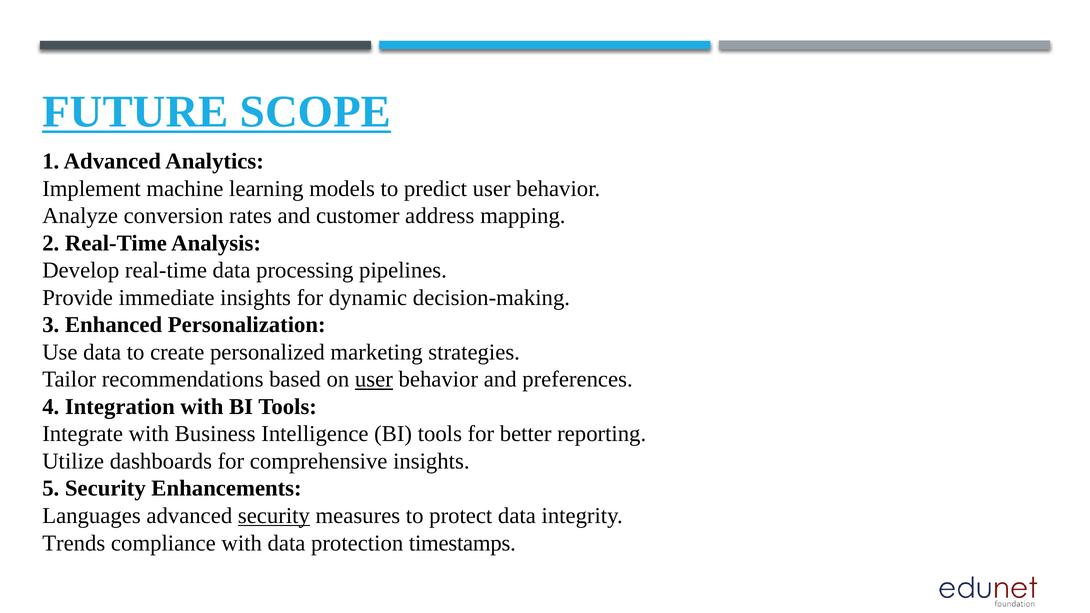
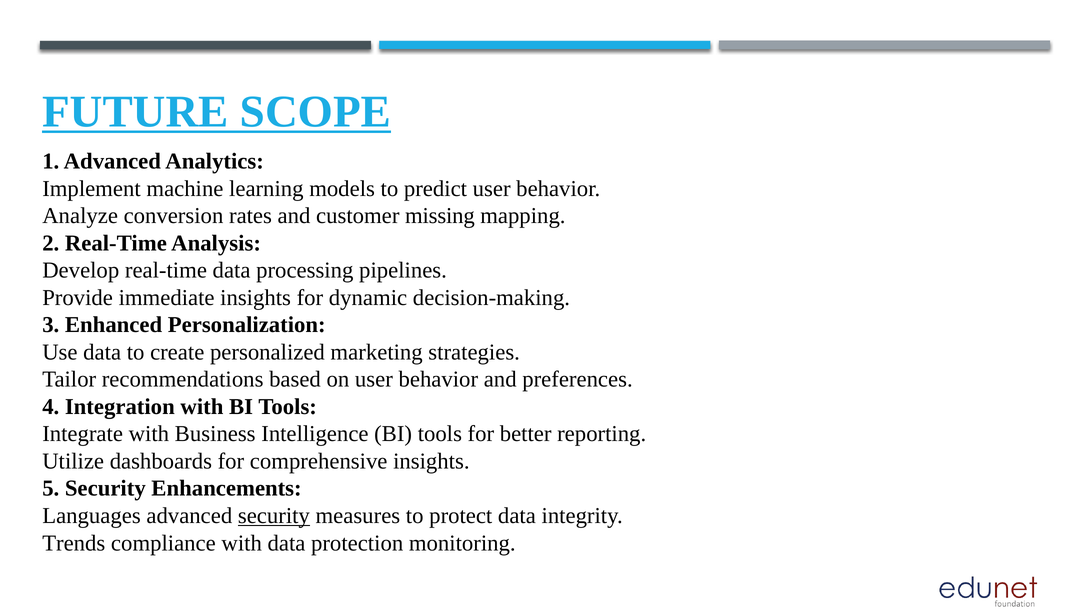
address: address -> missing
user at (374, 380) underline: present -> none
timestamps: timestamps -> monitoring
